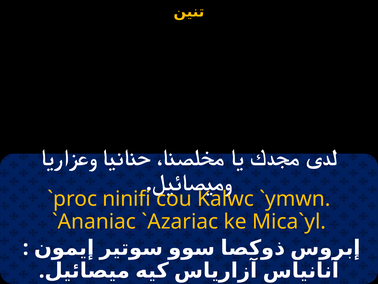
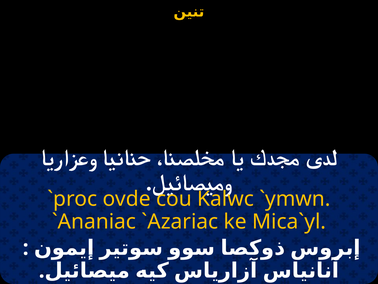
ninifi: ninifi -> ovde
